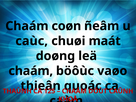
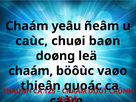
coøn: coøn -> yeâu
maát: maát -> baøn
